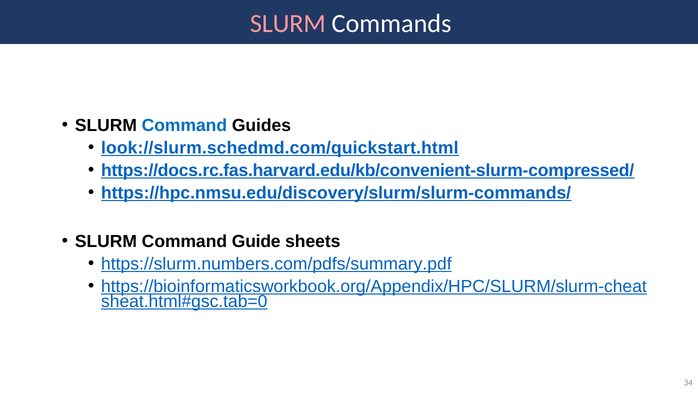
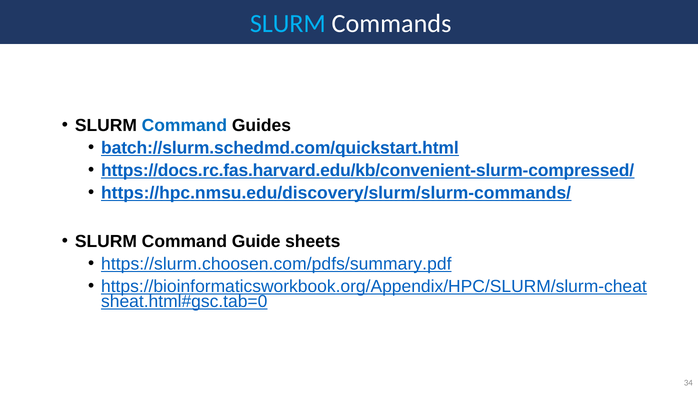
SLURM at (288, 23) colour: pink -> light blue
look://slurm.schedmd.com/quickstart.html: look://slurm.schedmd.com/quickstart.html -> batch://slurm.schedmd.com/quickstart.html
https://slurm.numbers.com/pdfs/summary.pdf: https://slurm.numbers.com/pdfs/summary.pdf -> https://slurm.choosen.com/pdfs/summary.pdf
